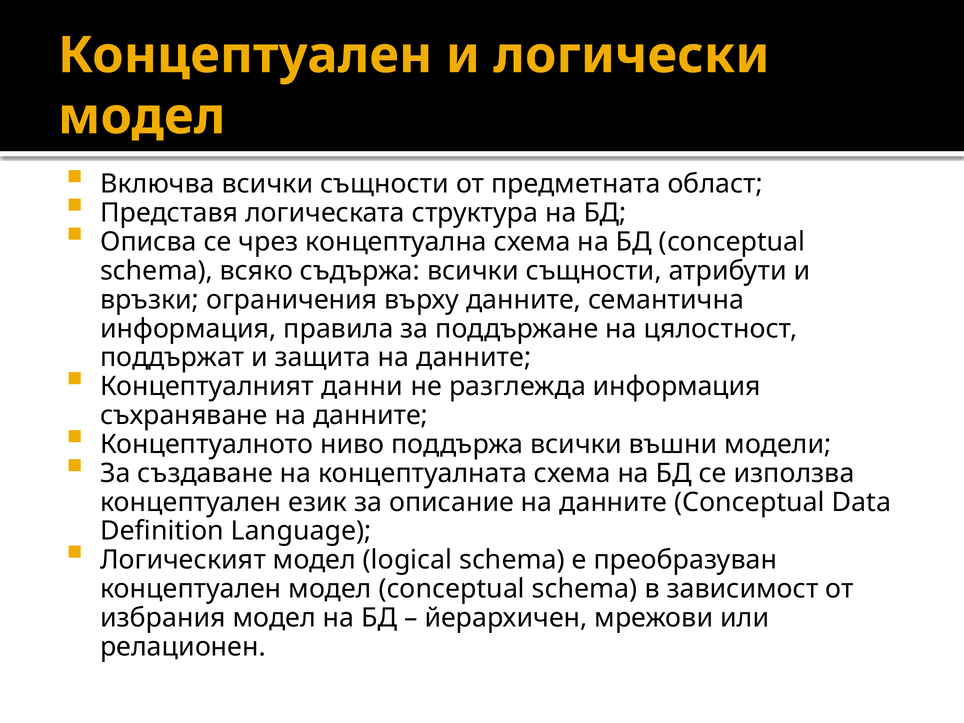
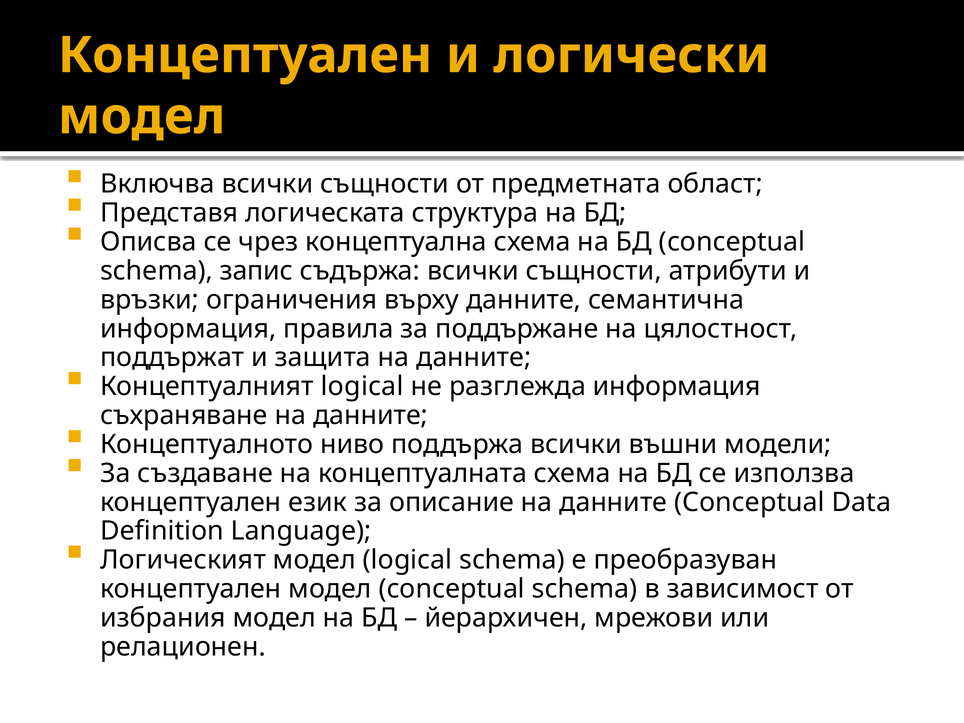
всяко: всяко -> запис
Концептуалният данни: данни -> logical
